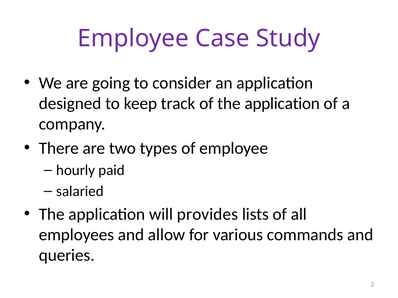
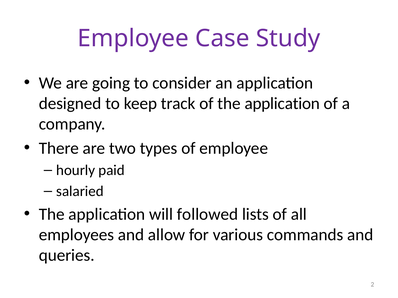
provides: provides -> followed
